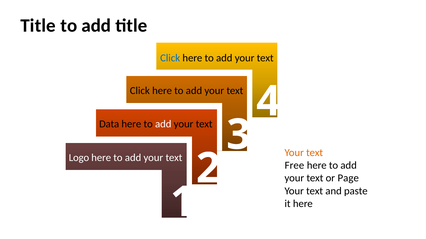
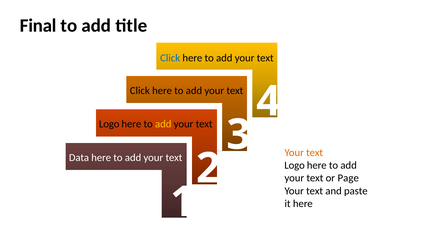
Title at (38, 26): Title -> Final
Data at (109, 124): Data -> Logo
add at (163, 124) colour: white -> yellow
Logo: Logo -> Data
Free at (294, 166): Free -> Logo
